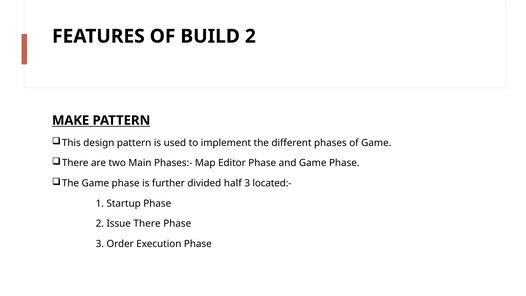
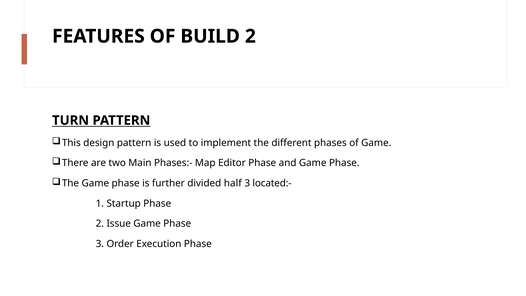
MAKE: MAKE -> TURN
Issue There: There -> Game
